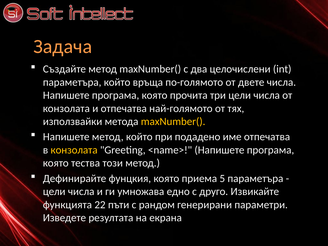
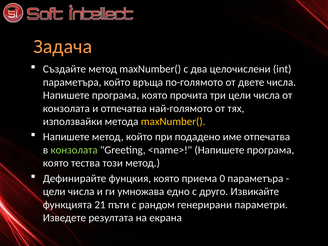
конзолата at (74, 150) colour: yellow -> light green
5: 5 -> 0
22: 22 -> 21
